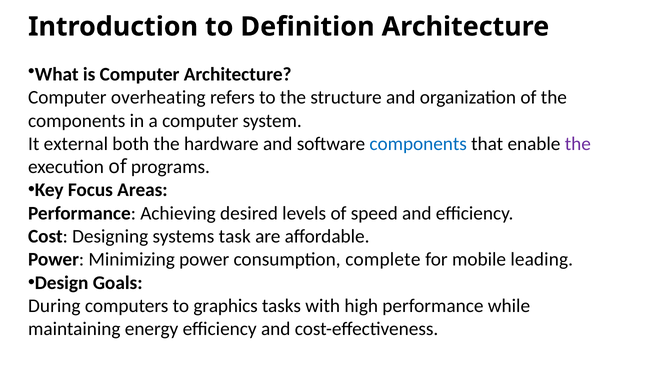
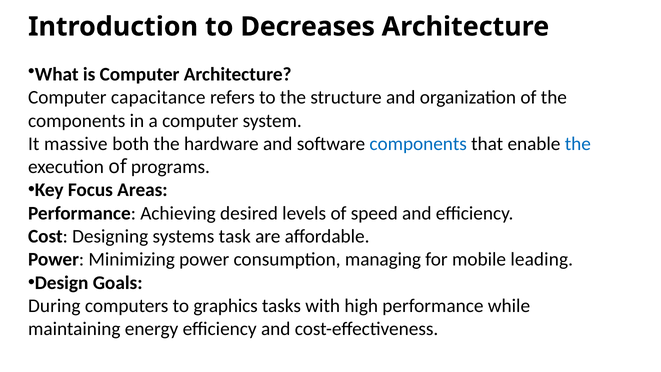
Definition: Definition -> Decreases
overheating: overheating -> capacitance
external: external -> massive
the at (578, 144) colour: purple -> blue
complete: complete -> managing
